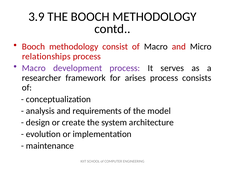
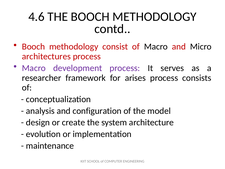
3.9: 3.9 -> 4.6
relationships: relationships -> architectures
requirements: requirements -> configuration
